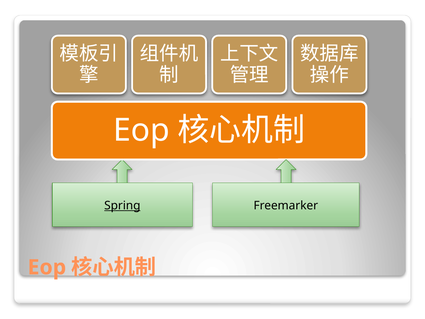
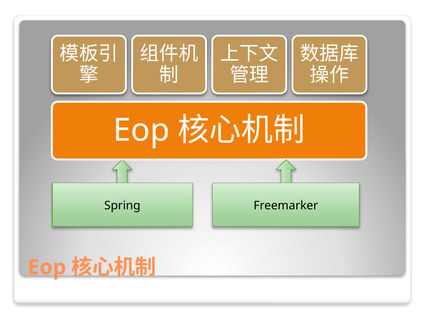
Spring underline: present -> none
